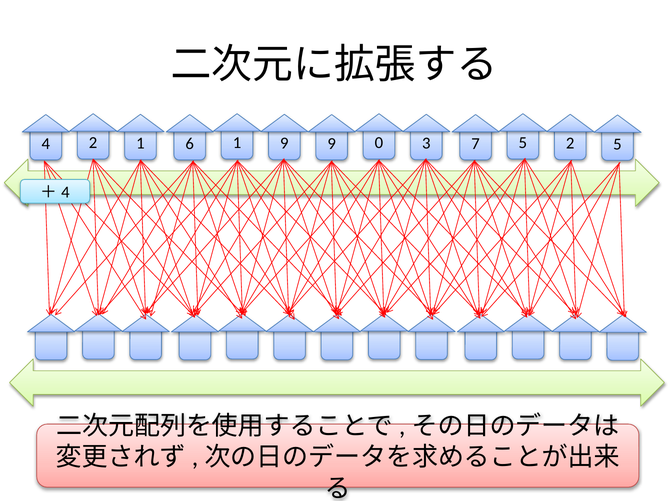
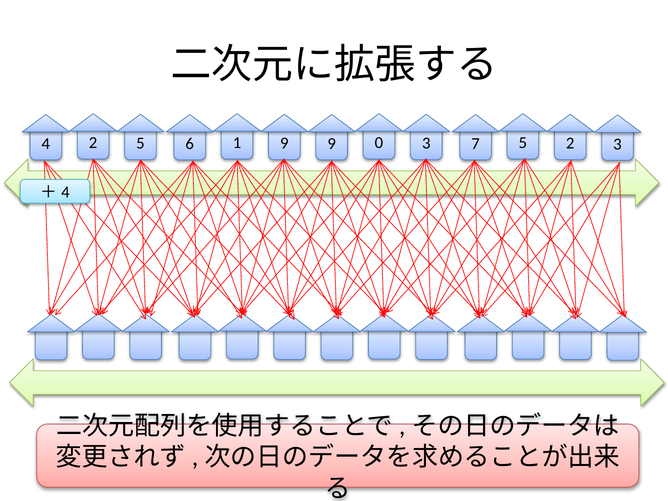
2 1: 1 -> 5
2 5: 5 -> 3
